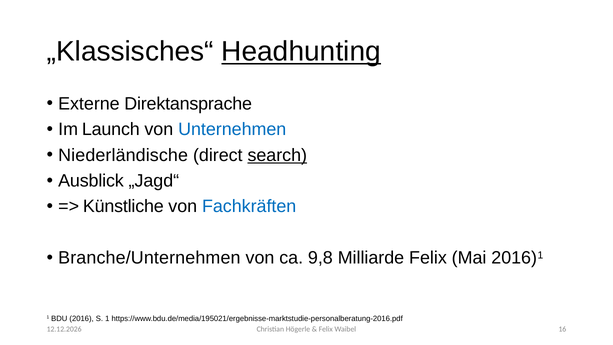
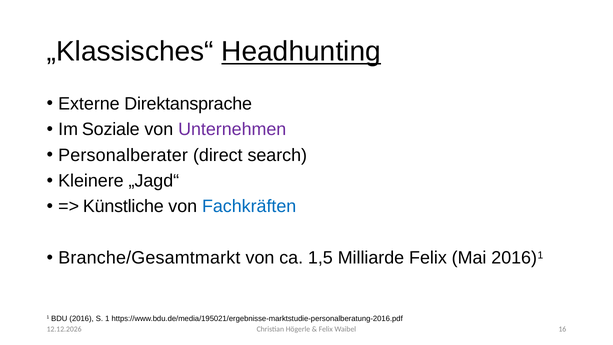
Launch: Launch -> Soziale
Unternehmen colour: blue -> purple
Niederländische: Niederländische -> Personalberater
search underline: present -> none
Ausblick: Ausblick -> Kleinere
Branche/Unternehmen: Branche/Unternehmen -> Branche/Gesamtmarkt
9,8: 9,8 -> 1,5
